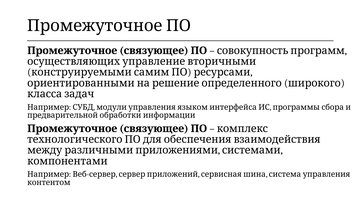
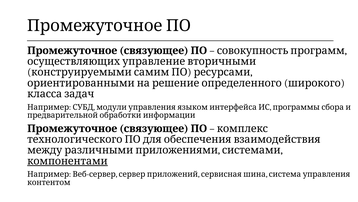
компонентами underline: none -> present
